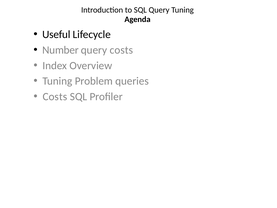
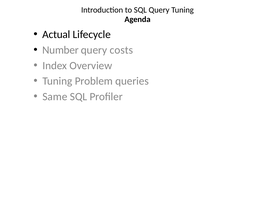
Useful: Useful -> Actual
Costs at (55, 97): Costs -> Same
